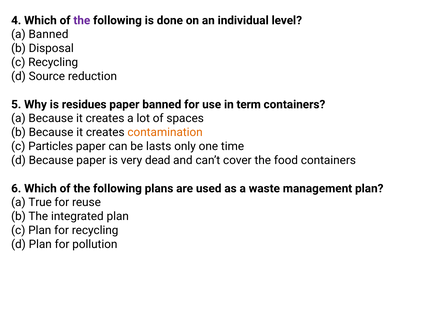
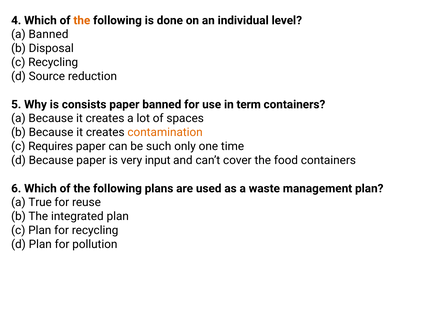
the at (82, 20) colour: purple -> orange
residues: residues -> consists
Particles: Particles -> Requires
lasts: lasts -> such
dead: dead -> input
